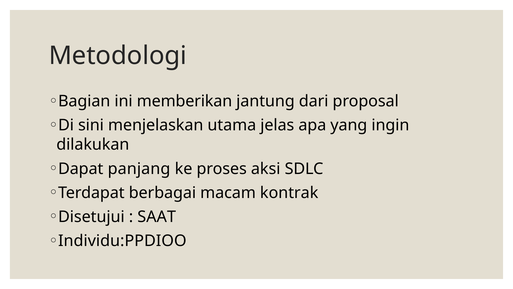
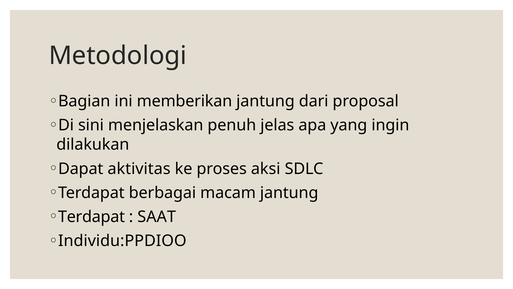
utama: utama -> penuh
panjang: panjang -> aktivitas
macam kontrak: kontrak -> jantung
Disetujui at (91, 217): Disetujui -> Terdapat
